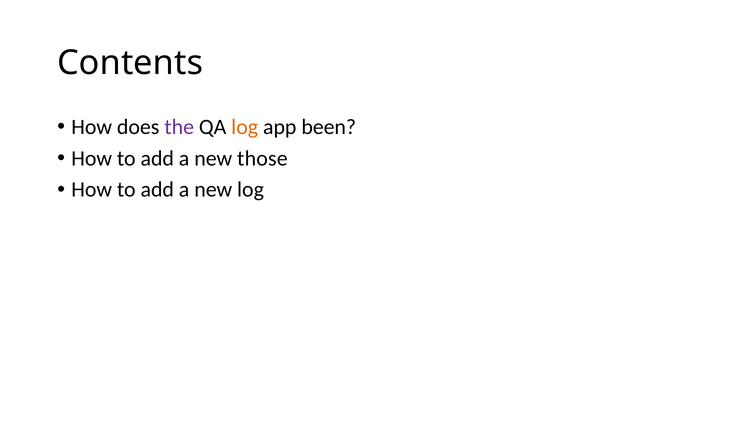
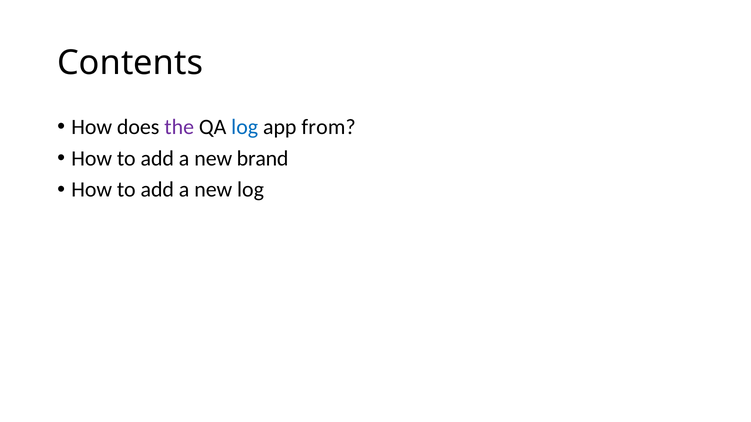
log at (245, 127) colour: orange -> blue
been: been -> from
those: those -> brand
